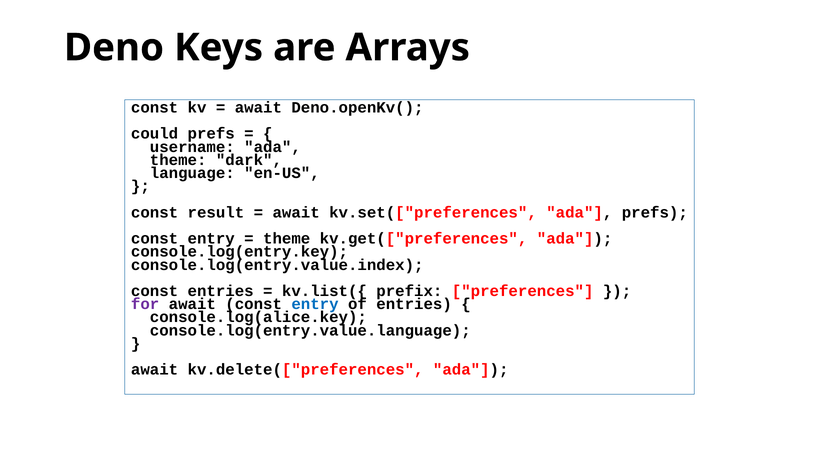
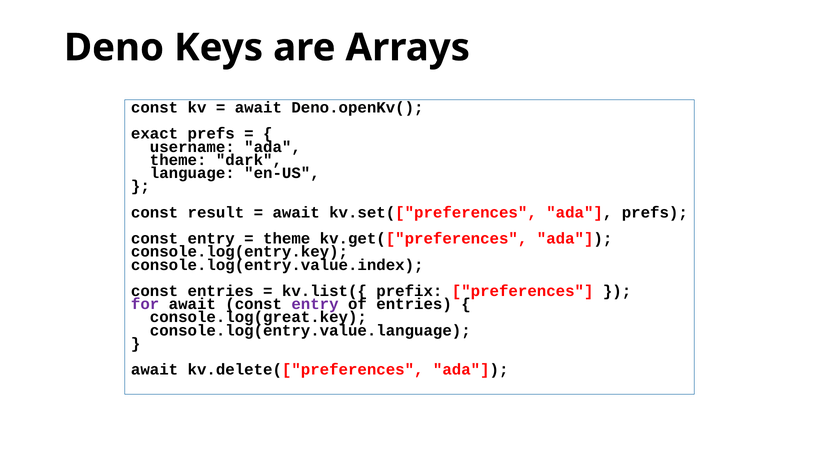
could: could -> exact
entry at (315, 304) colour: blue -> purple
console.log(alice.key: console.log(alice.key -> console.log(great.key
